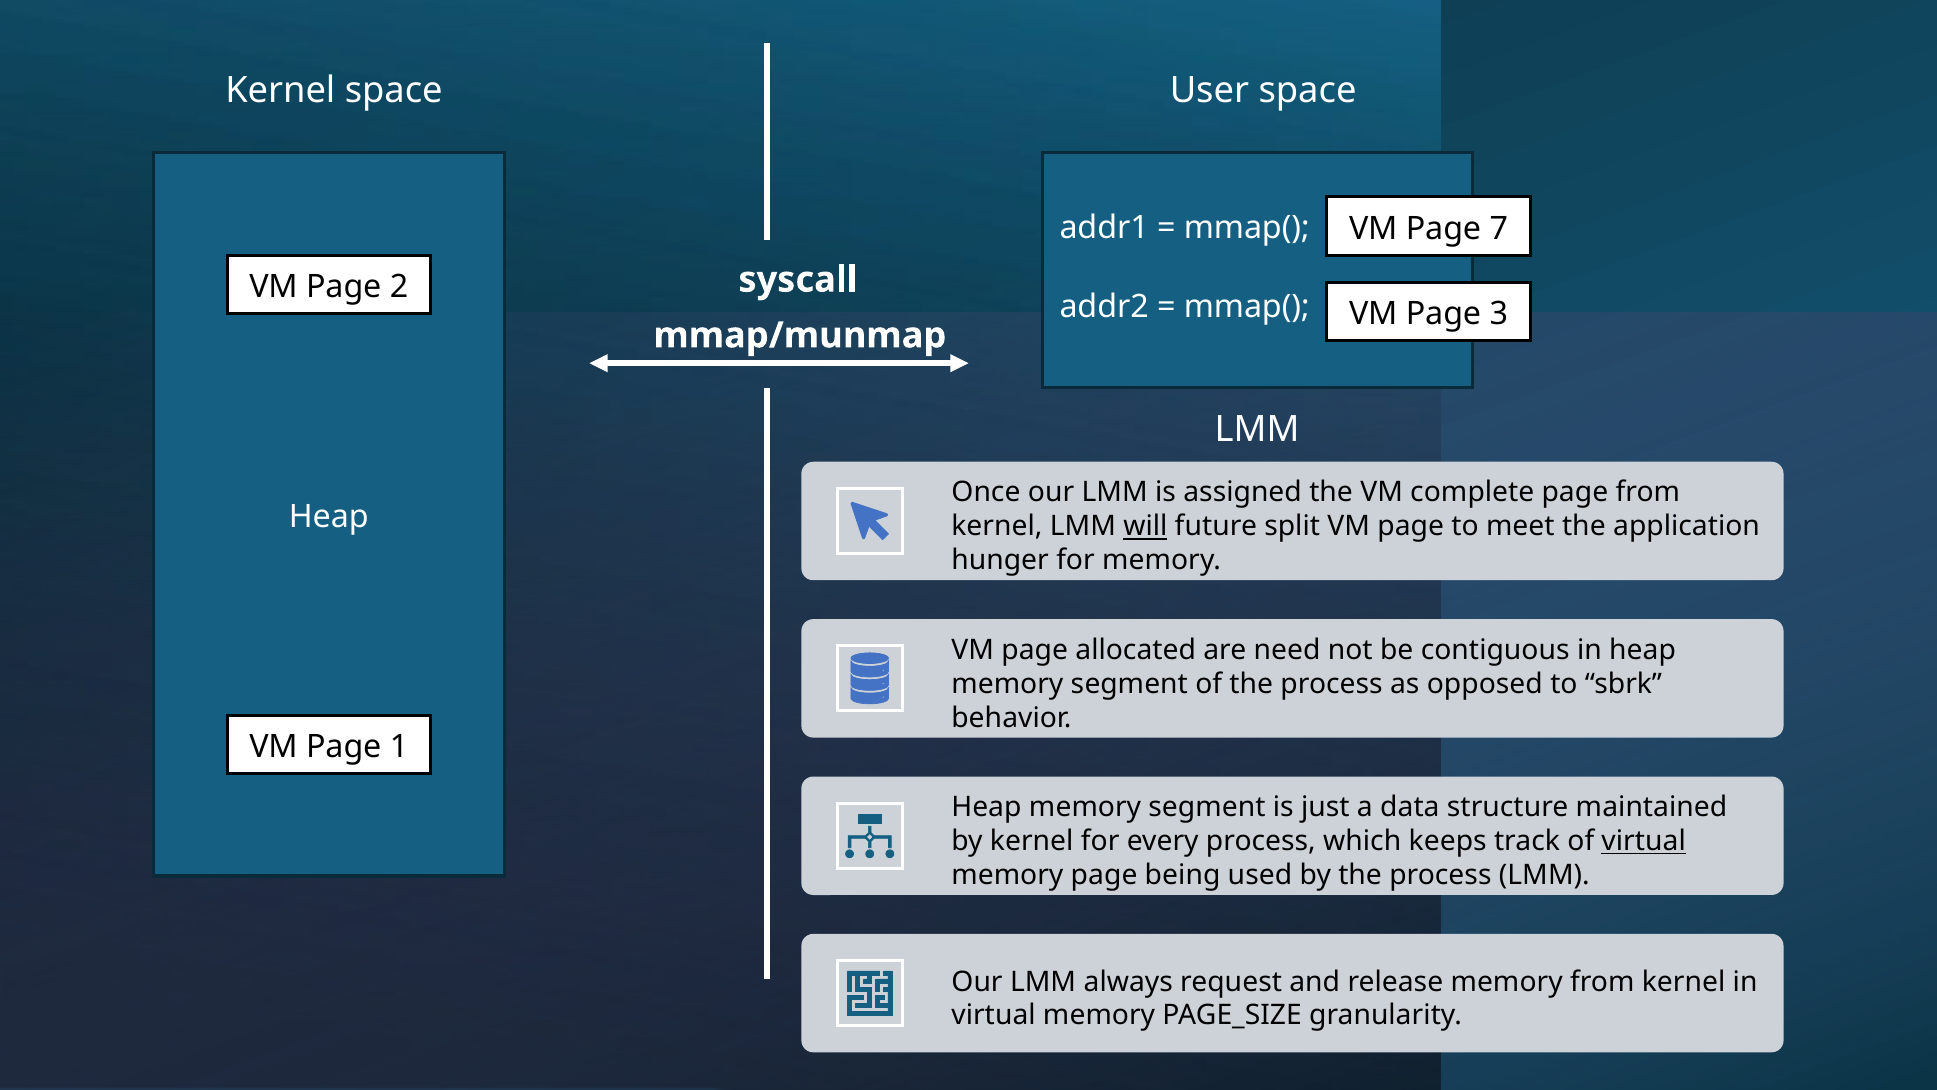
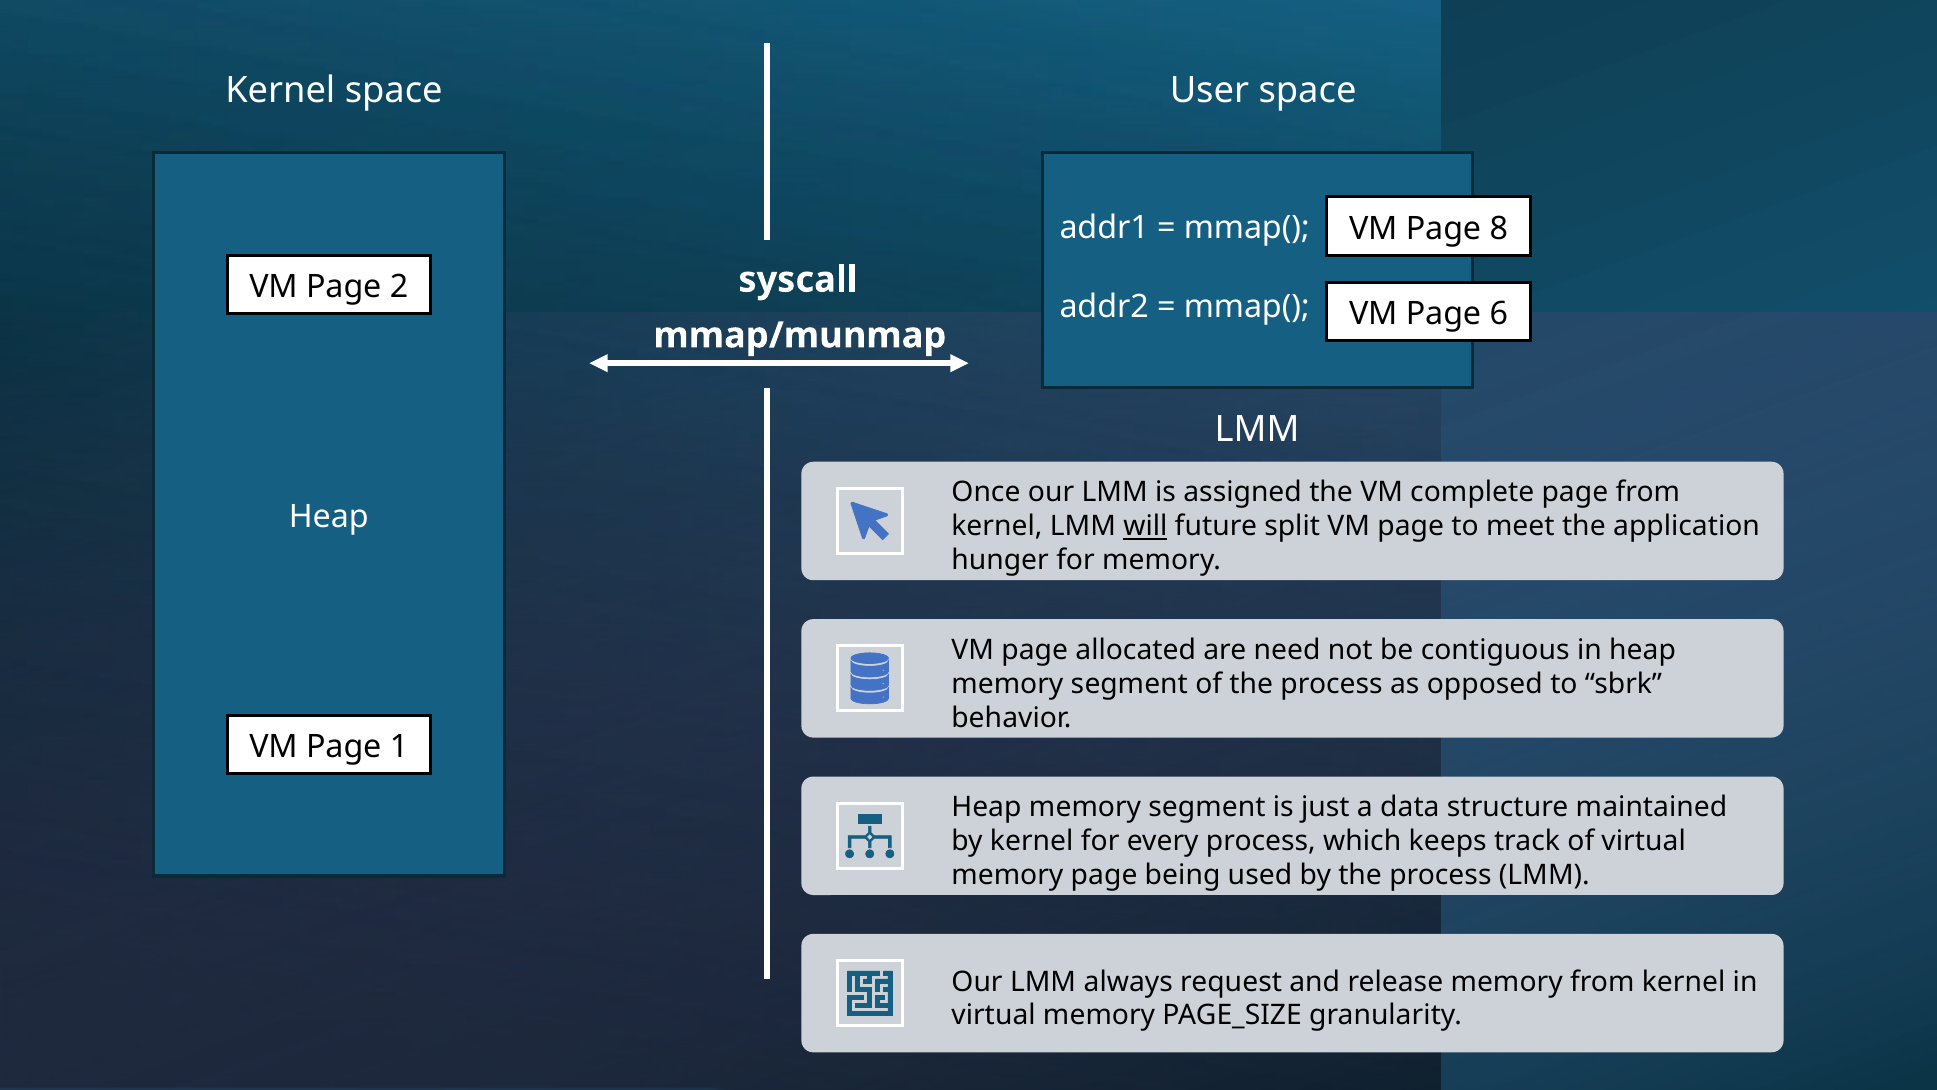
7: 7 -> 8
3: 3 -> 6
virtual at (1644, 841) underline: present -> none
